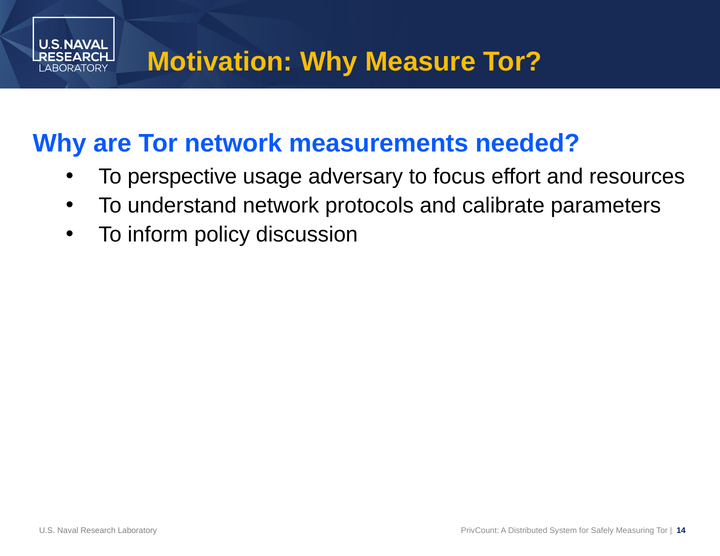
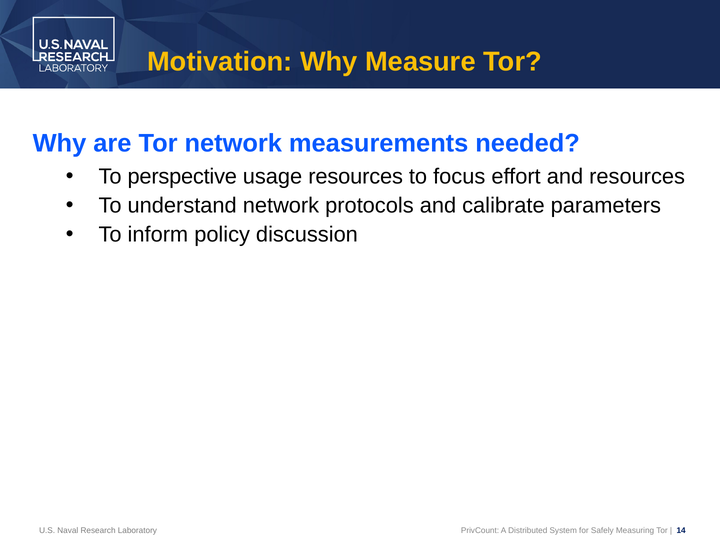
usage adversary: adversary -> resources
